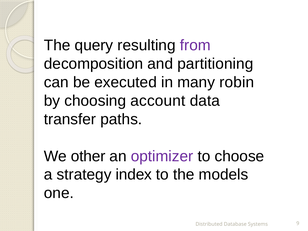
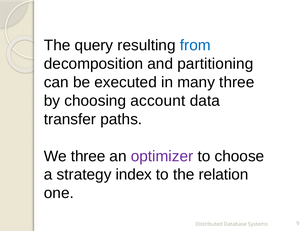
from colour: purple -> blue
many robin: robin -> three
We other: other -> three
models: models -> relation
